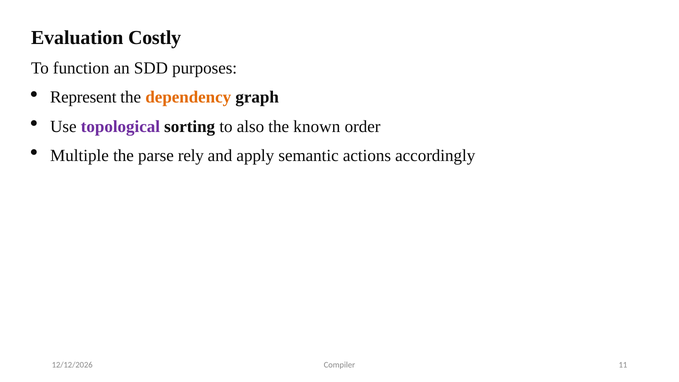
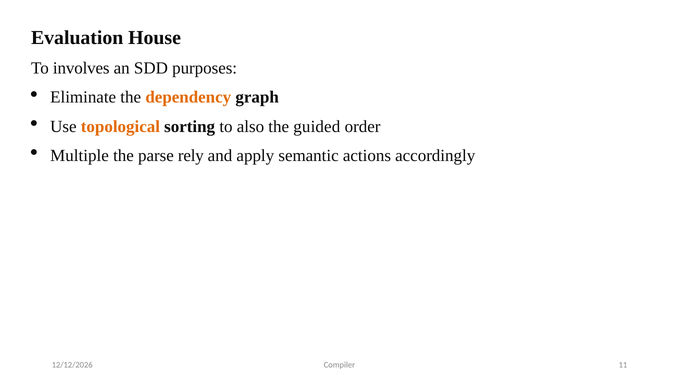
Costly: Costly -> House
function: function -> involves
Represent: Represent -> Eliminate
topological colour: purple -> orange
known: known -> guided
